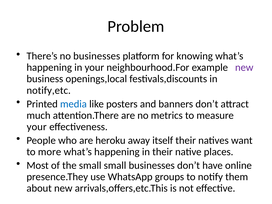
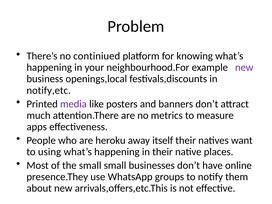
no businesses: businesses -> continiued
media colour: blue -> purple
your at (37, 127): your -> apps
more: more -> using
